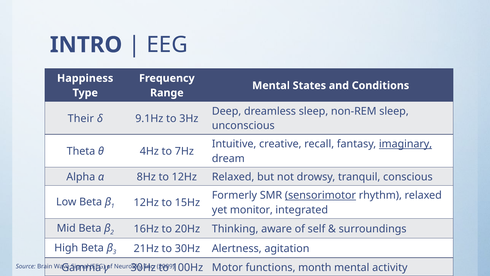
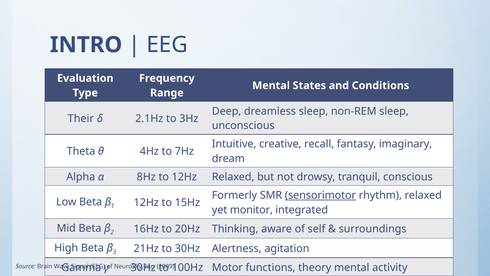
Happiness: Happiness -> Evaluation
9.1Hz: 9.1Hz -> 2.1Hz
imaginary underline: present -> none
month: month -> theory
